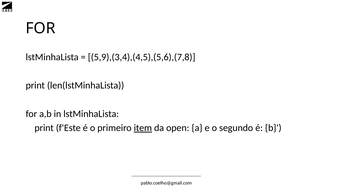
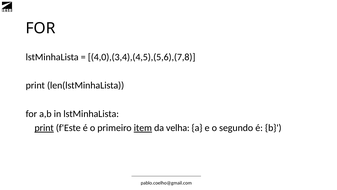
5,9),(3,4),(4,5),(5,6),(7,8: 5,9),(3,4),(4,5),(5,6),(7,8 -> 4,0),(3,4),(4,5),(5,6),(7,8
print at (44, 128) underline: none -> present
open: open -> velha
